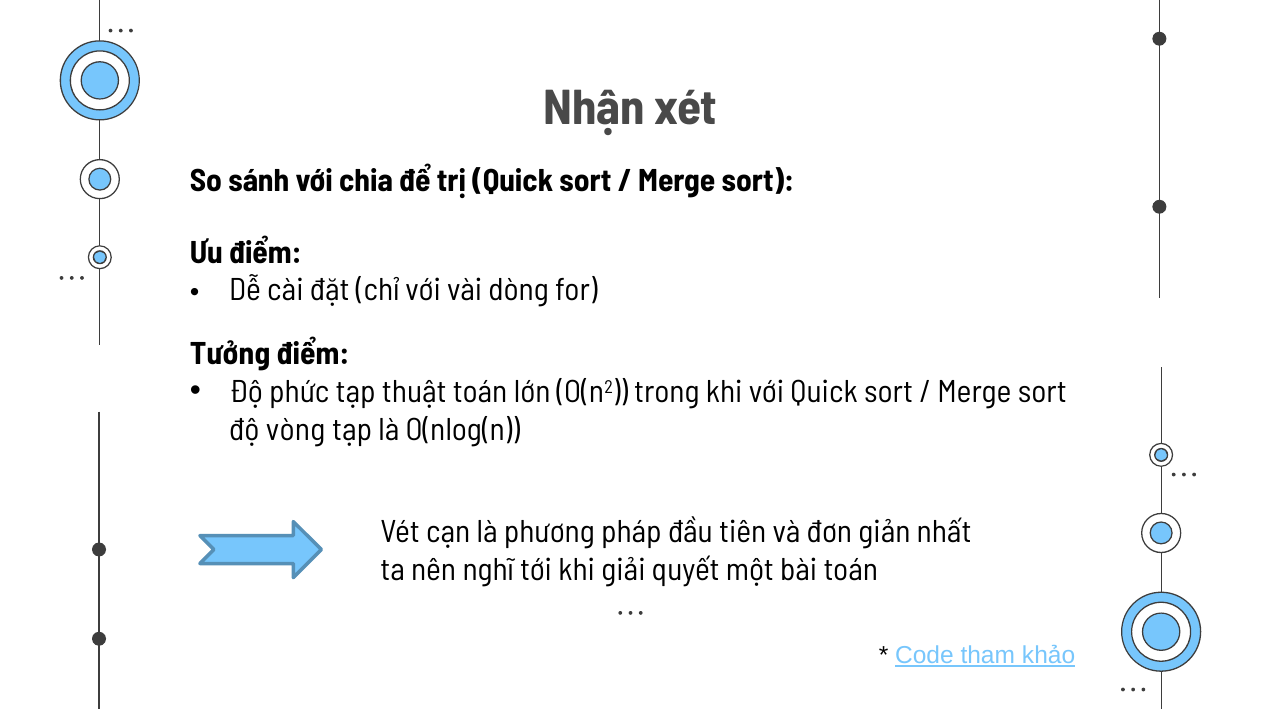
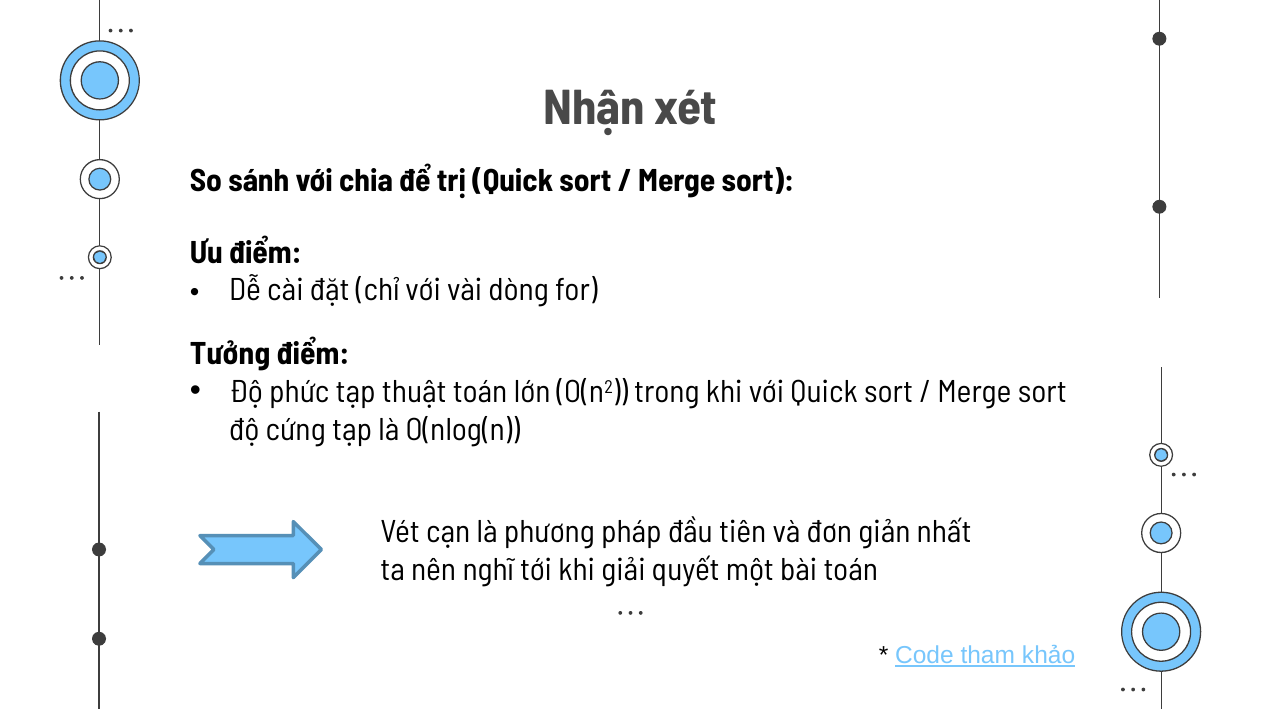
vòng: vòng -> cứng
